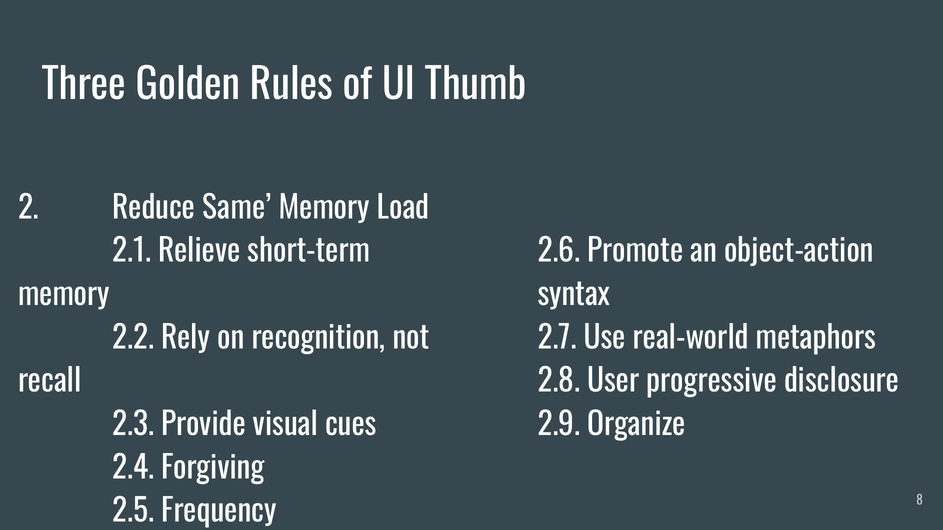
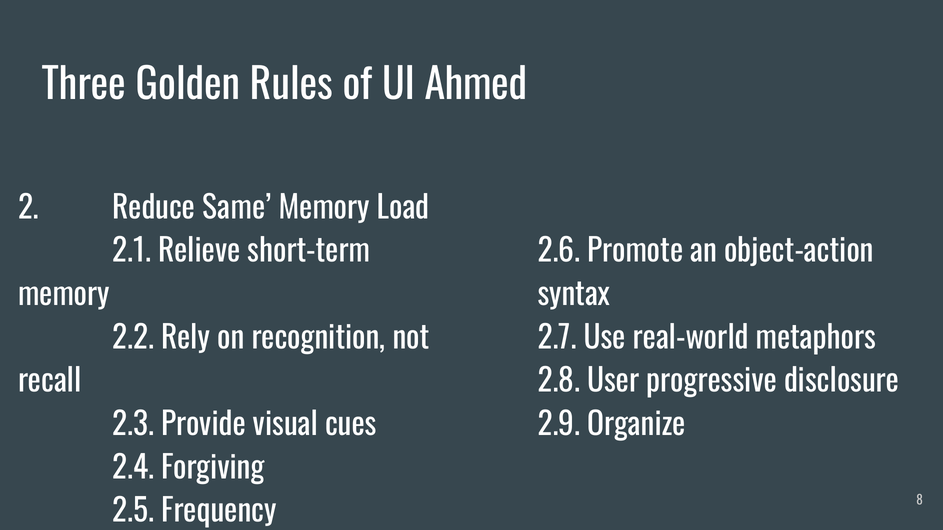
Thumb: Thumb -> Ahmed
